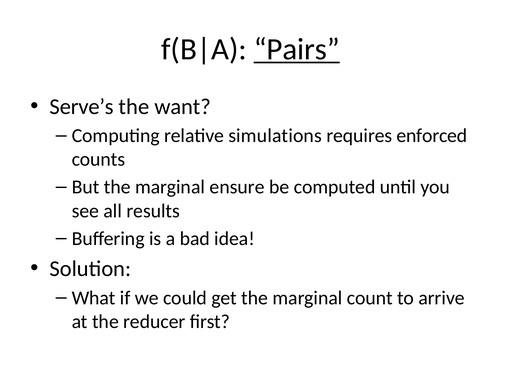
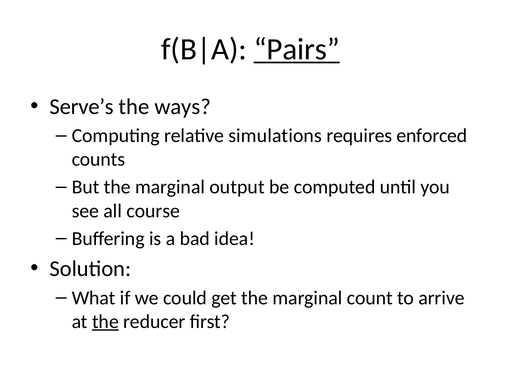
want: want -> ways
ensure: ensure -> output
results: results -> course
the at (105, 322) underline: none -> present
